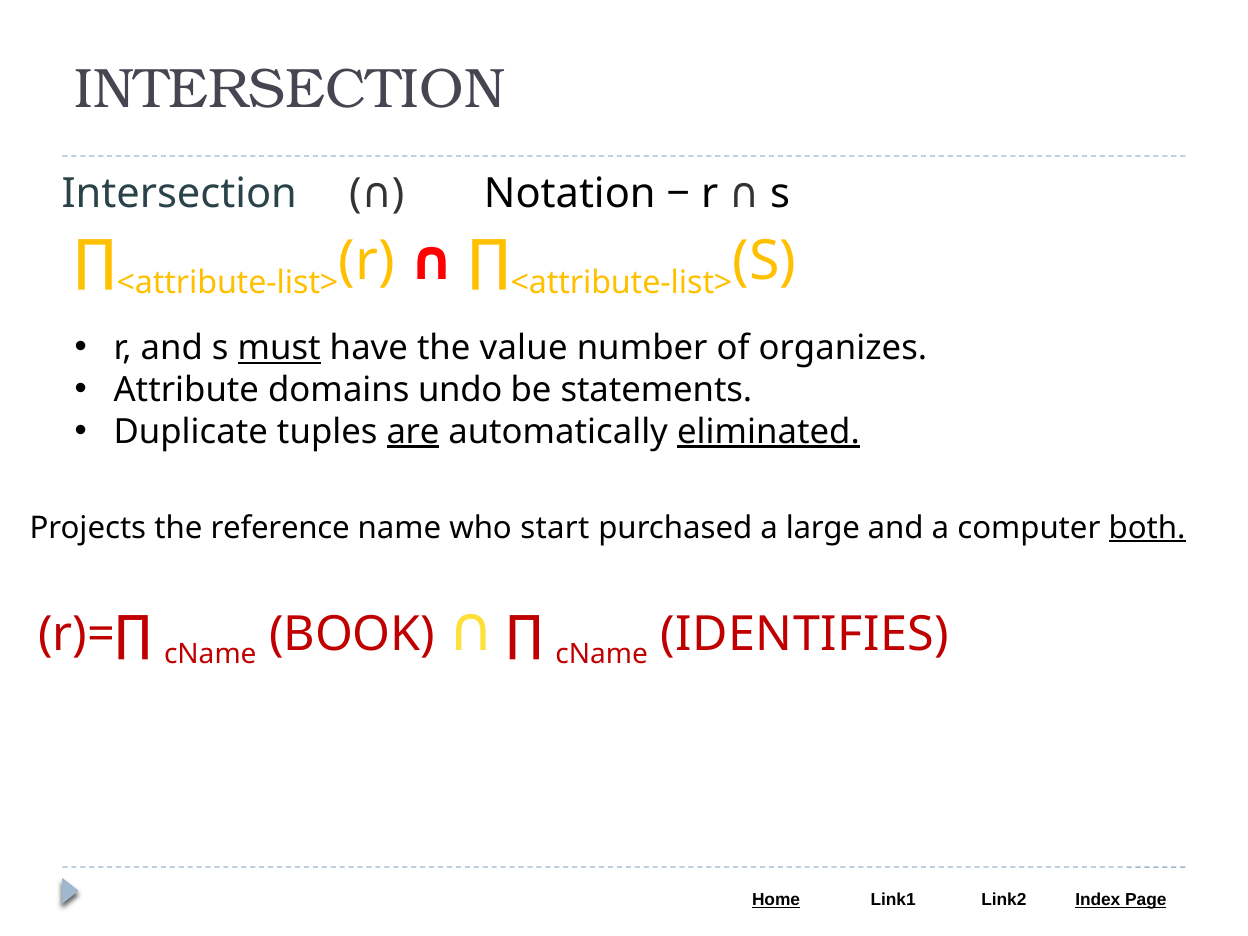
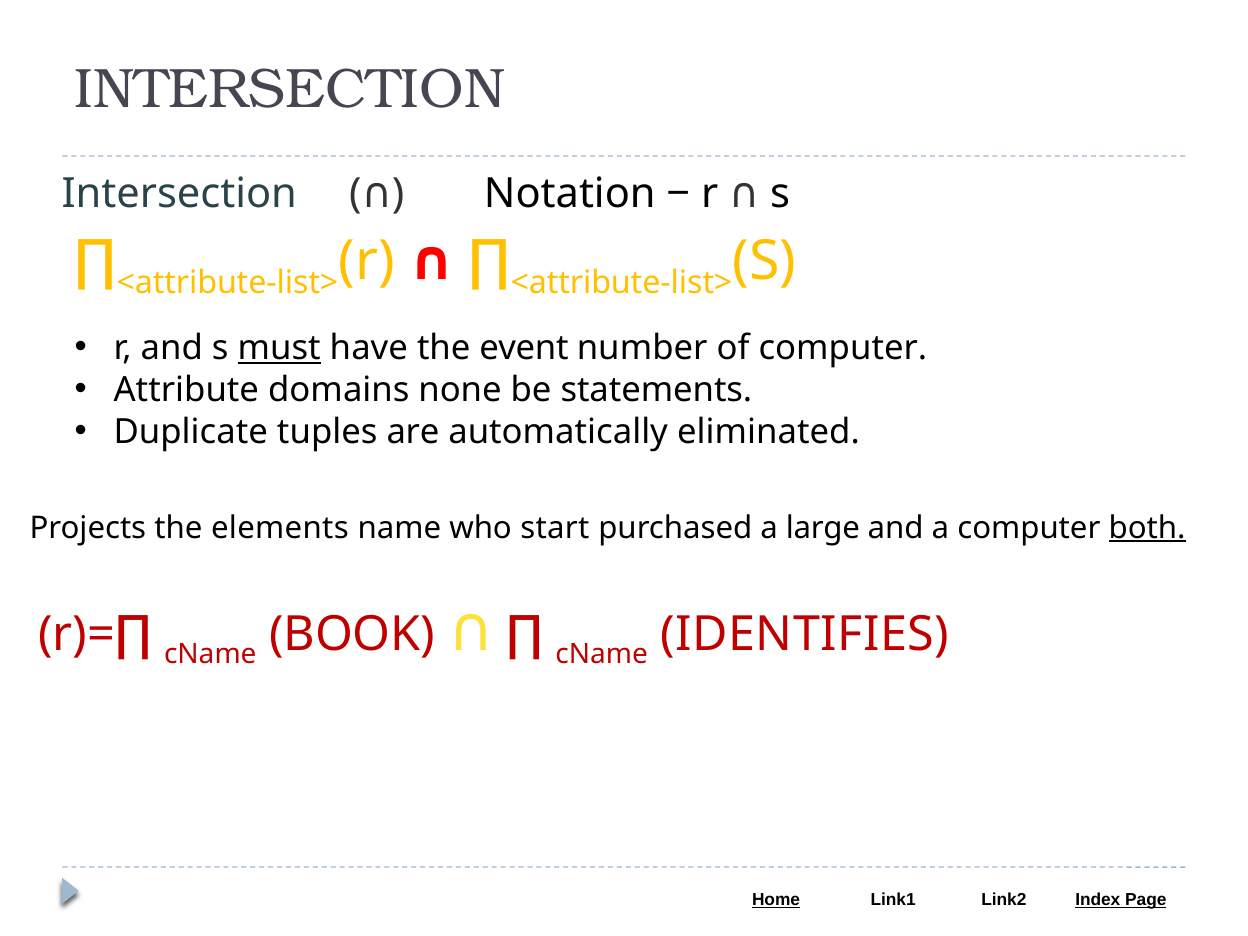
value: value -> event
of organizes: organizes -> computer
undo: undo -> none
are underline: present -> none
eliminated underline: present -> none
reference: reference -> elements
